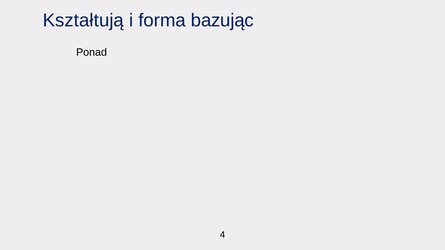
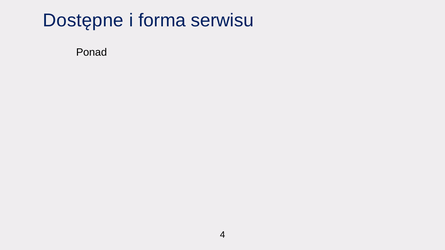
Kształtują: Kształtują -> Dostępne
bazując: bazując -> serwisu
